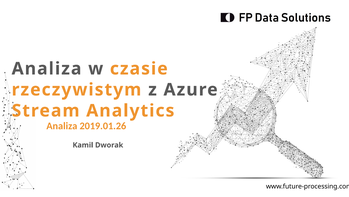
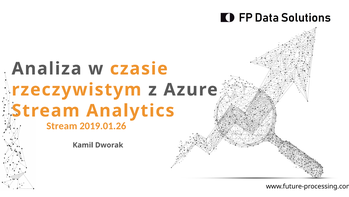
Analiza at (62, 126): Analiza -> Stream
